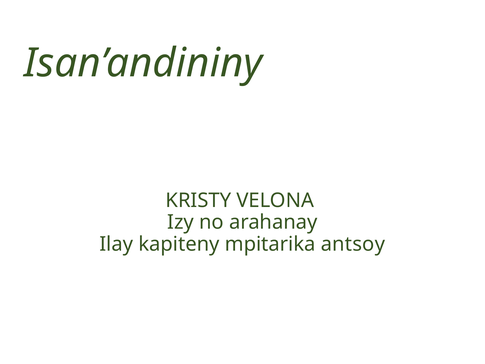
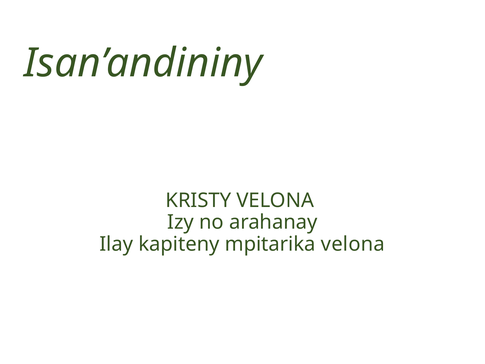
mpitarika antsoy: antsoy -> velona
